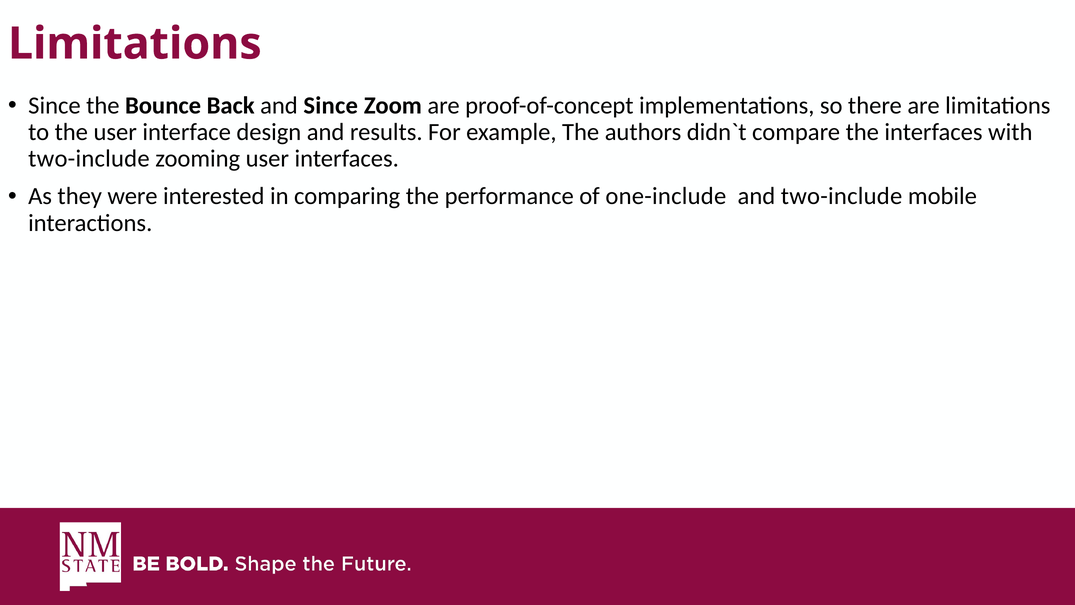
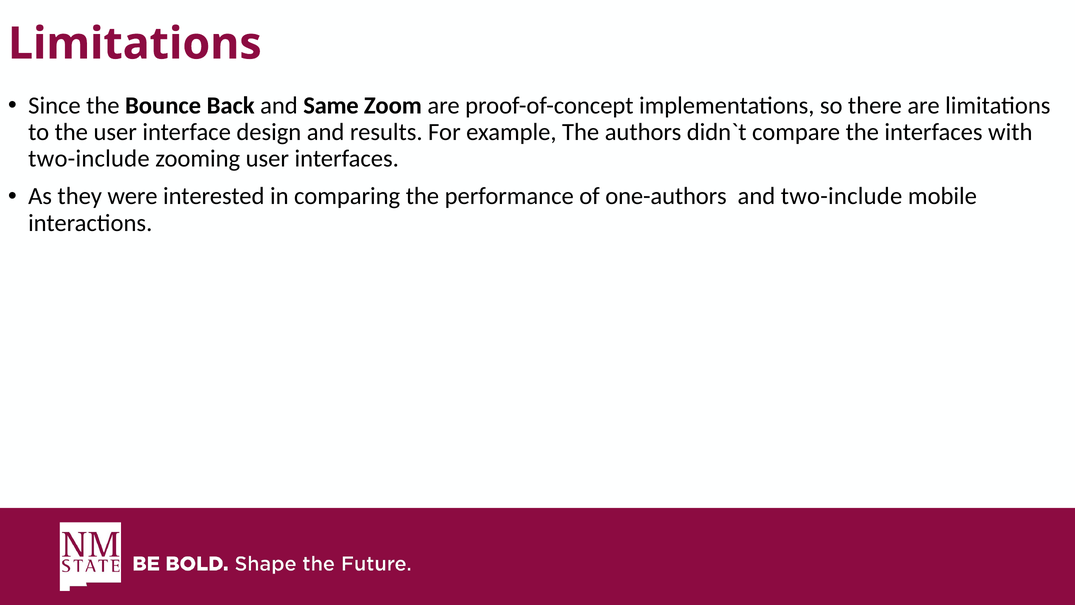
and Since: Since -> Same
one-include: one-include -> one-authors
